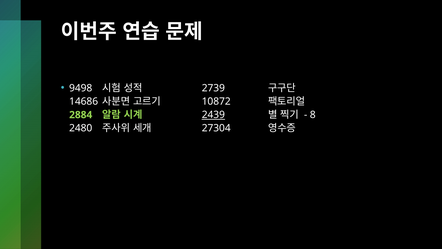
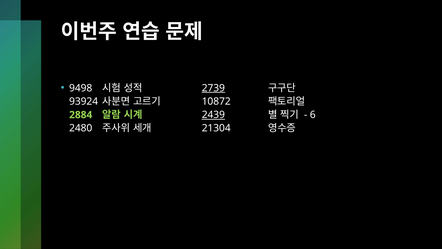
2739 underline: none -> present
14686: 14686 -> 93924
8: 8 -> 6
27304: 27304 -> 21304
